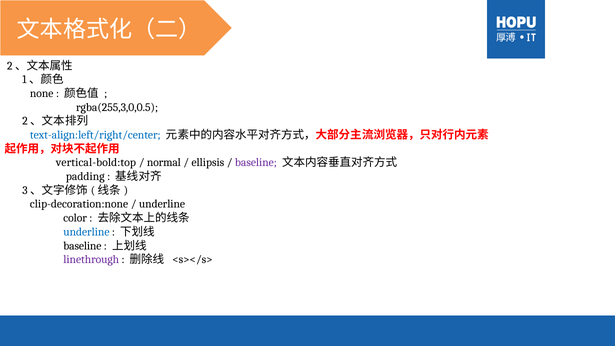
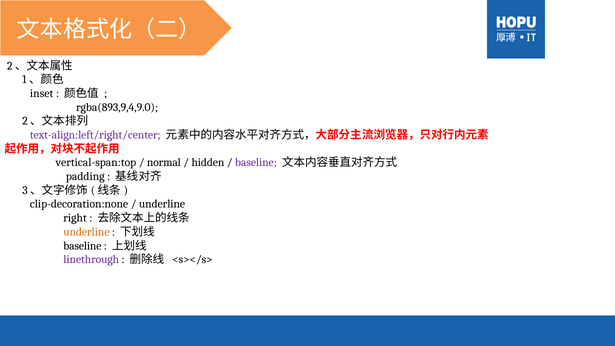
none: none -> inset
rgba(255,3,0,0.5: rgba(255,3,0,0.5 -> rgba(893,9,4,9.0
text-align:left/right/center colour: blue -> purple
vertical-bold:top: vertical-bold:top -> vertical-span:top
ellipsis: ellipsis -> hidden
color: color -> right
underline at (86, 232) colour: blue -> orange
